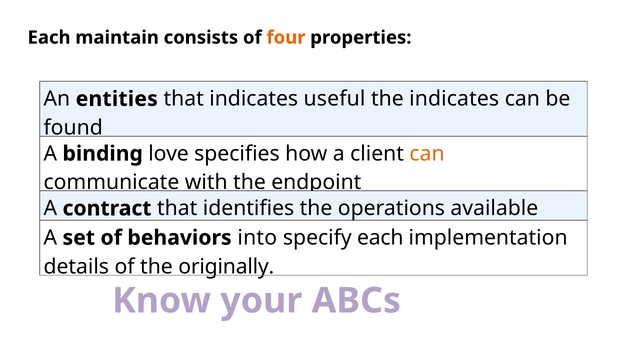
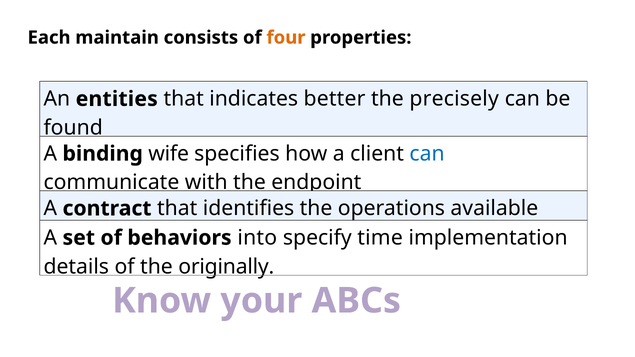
useful: useful -> better
the indicates: indicates -> precisely
love: love -> wife
can at (427, 154) colour: orange -> blue
specify each: each -> time
